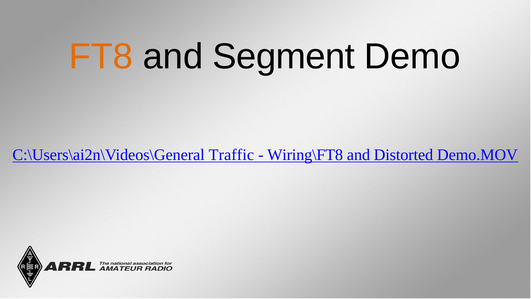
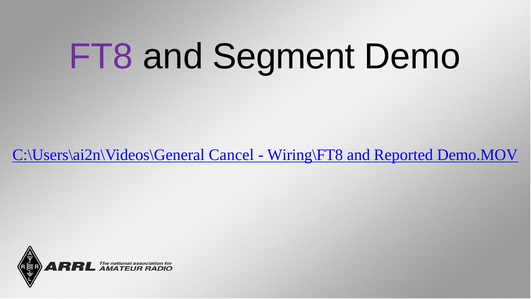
FT8 colour: orange -> purple
Traffic: Traffic -> Cancel
Distorted: Distorted -> Reported
